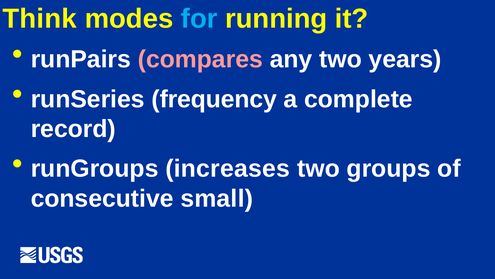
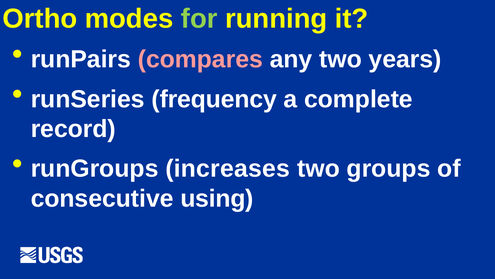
Think: Think -> Ortho
for colour: light blue -> light green
small: small -> using
